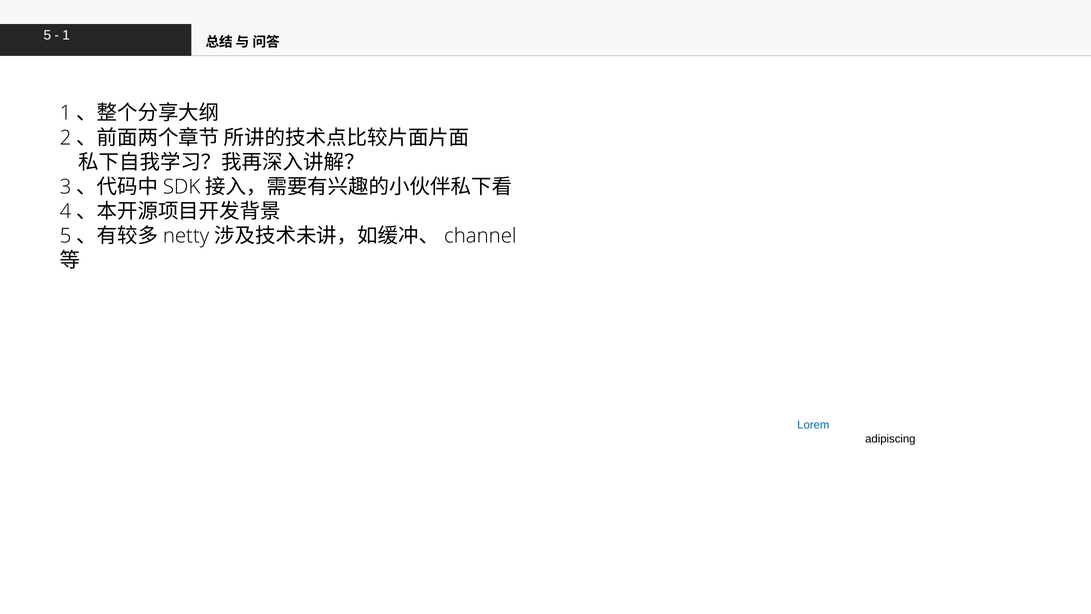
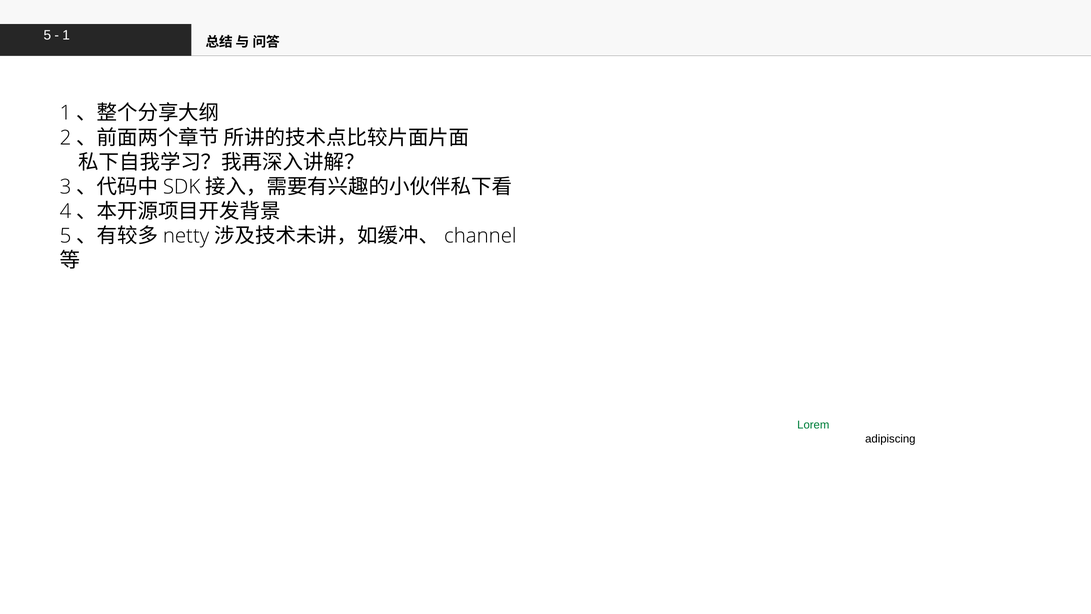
Lorem colour: blue -> green
